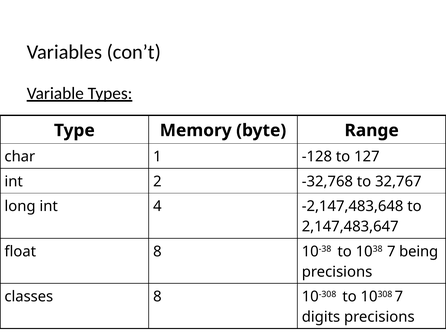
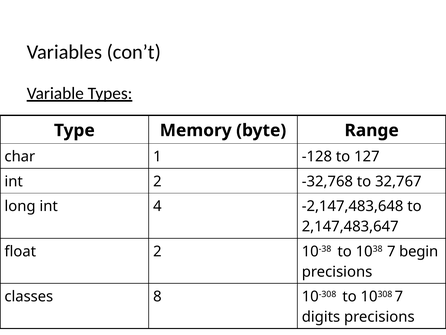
float 8: 8 -> 2
being: being -> begin
